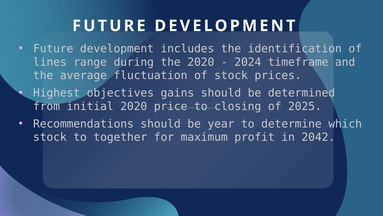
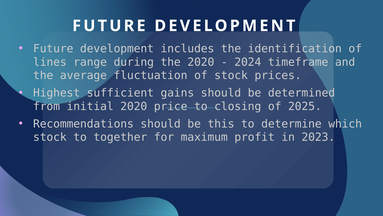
objectives: objectives -> sufficient
year: year -> this
2042: 2042 -> 2023
